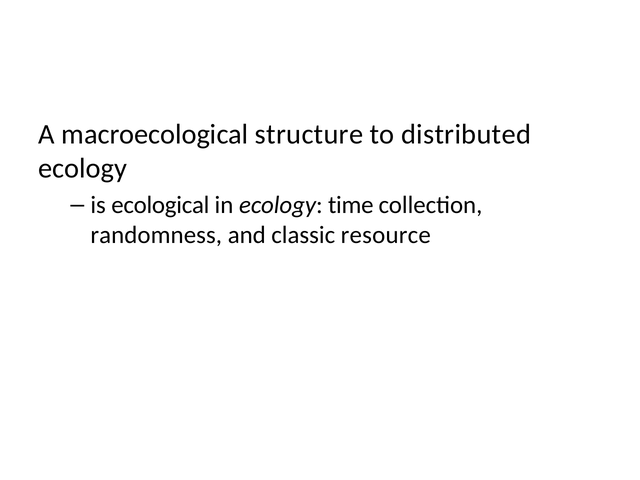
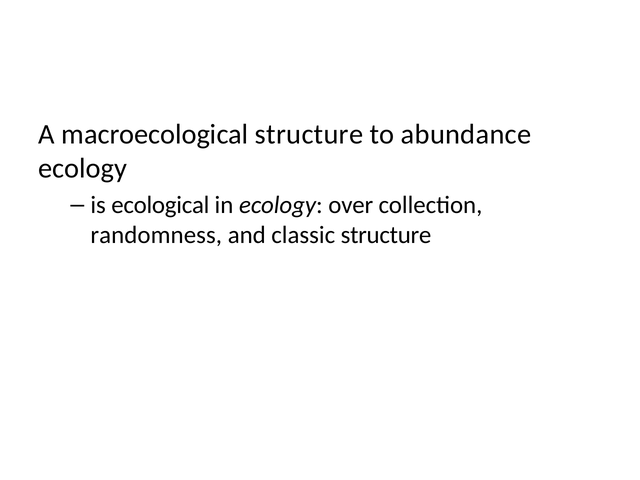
distributed: distributed -> abundance
time: time -> over
classic resource: resource -> structure
